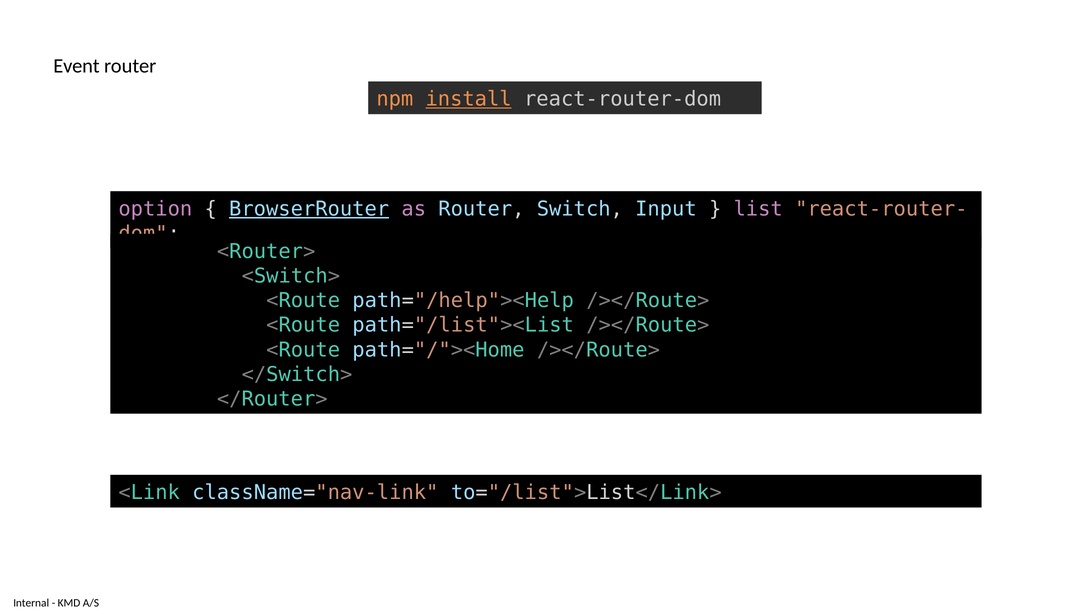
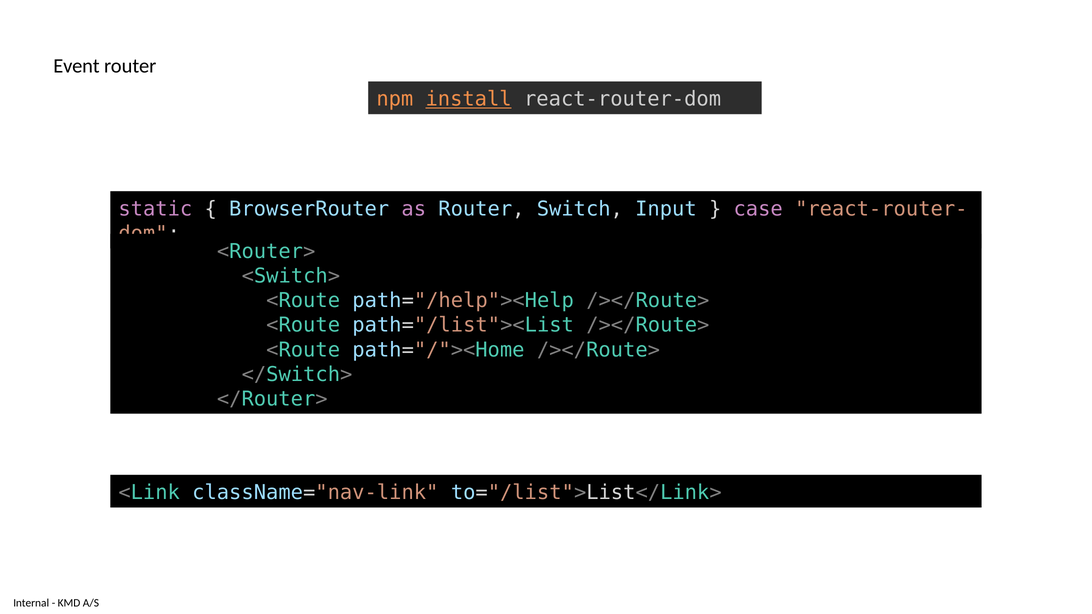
option: option -> static
BrowserRouter underline: present -> none
list: list -> case
